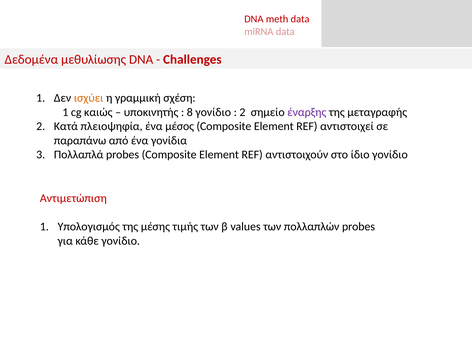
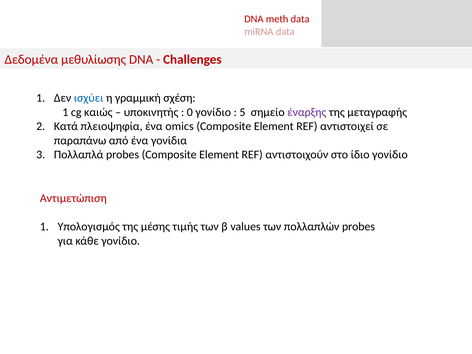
ισχύει colour: orange -> blue
8: 8 -> 0
2 at (242, 112): 2 -> 5
μέσος: μέσος -> omics
